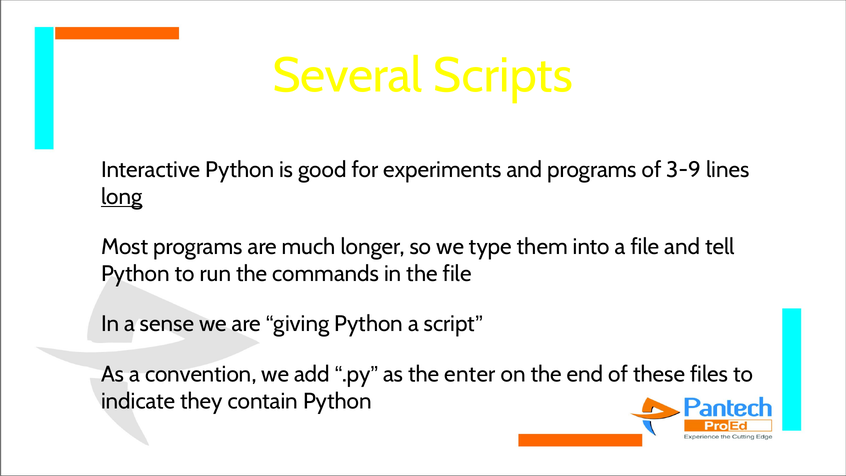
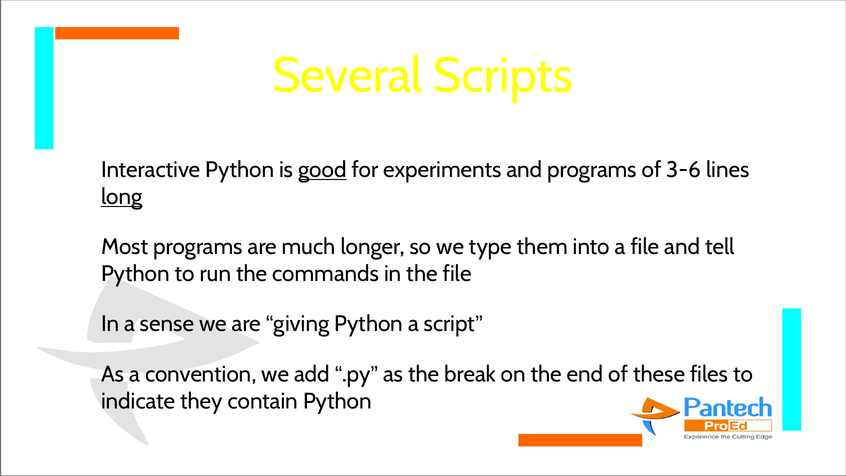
good underline: none -> present
3-9: 3-9 -> 3-6
enter: enter -> break
